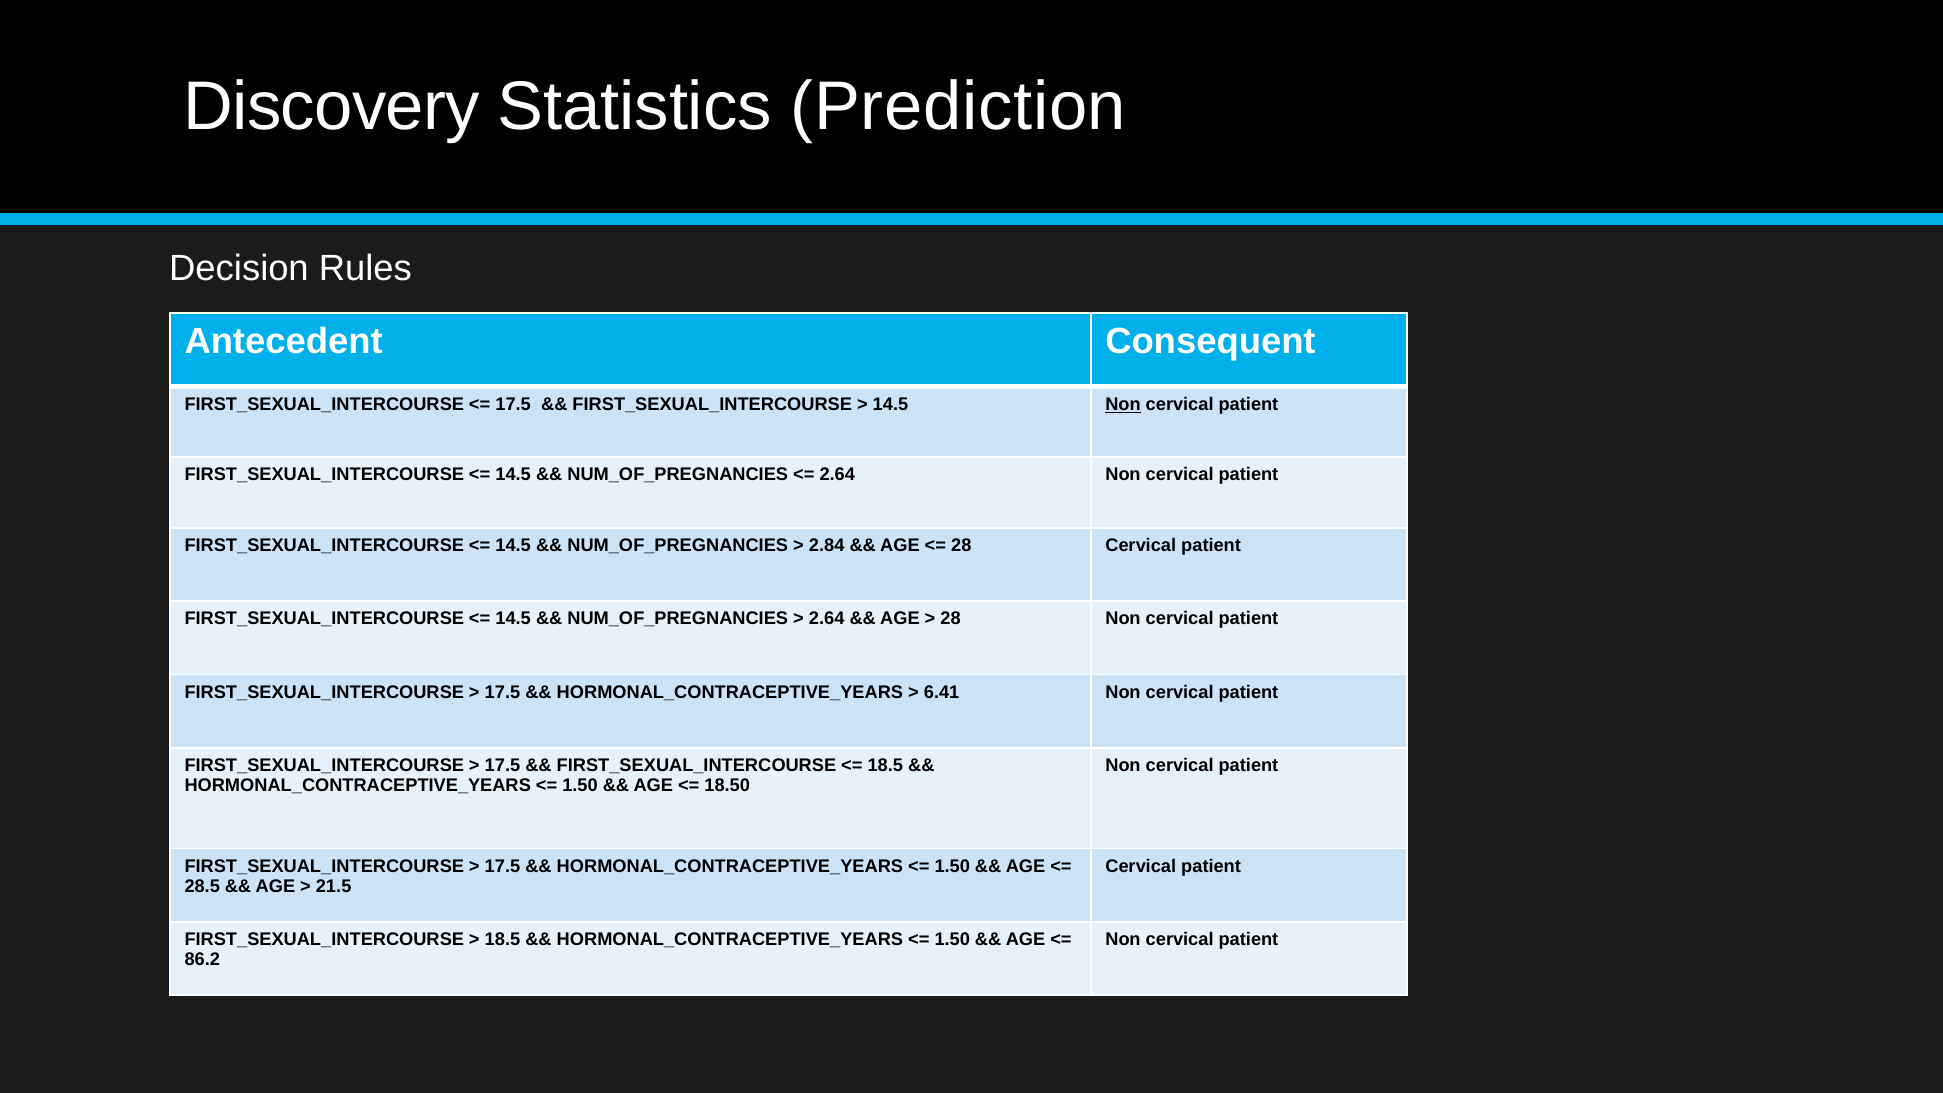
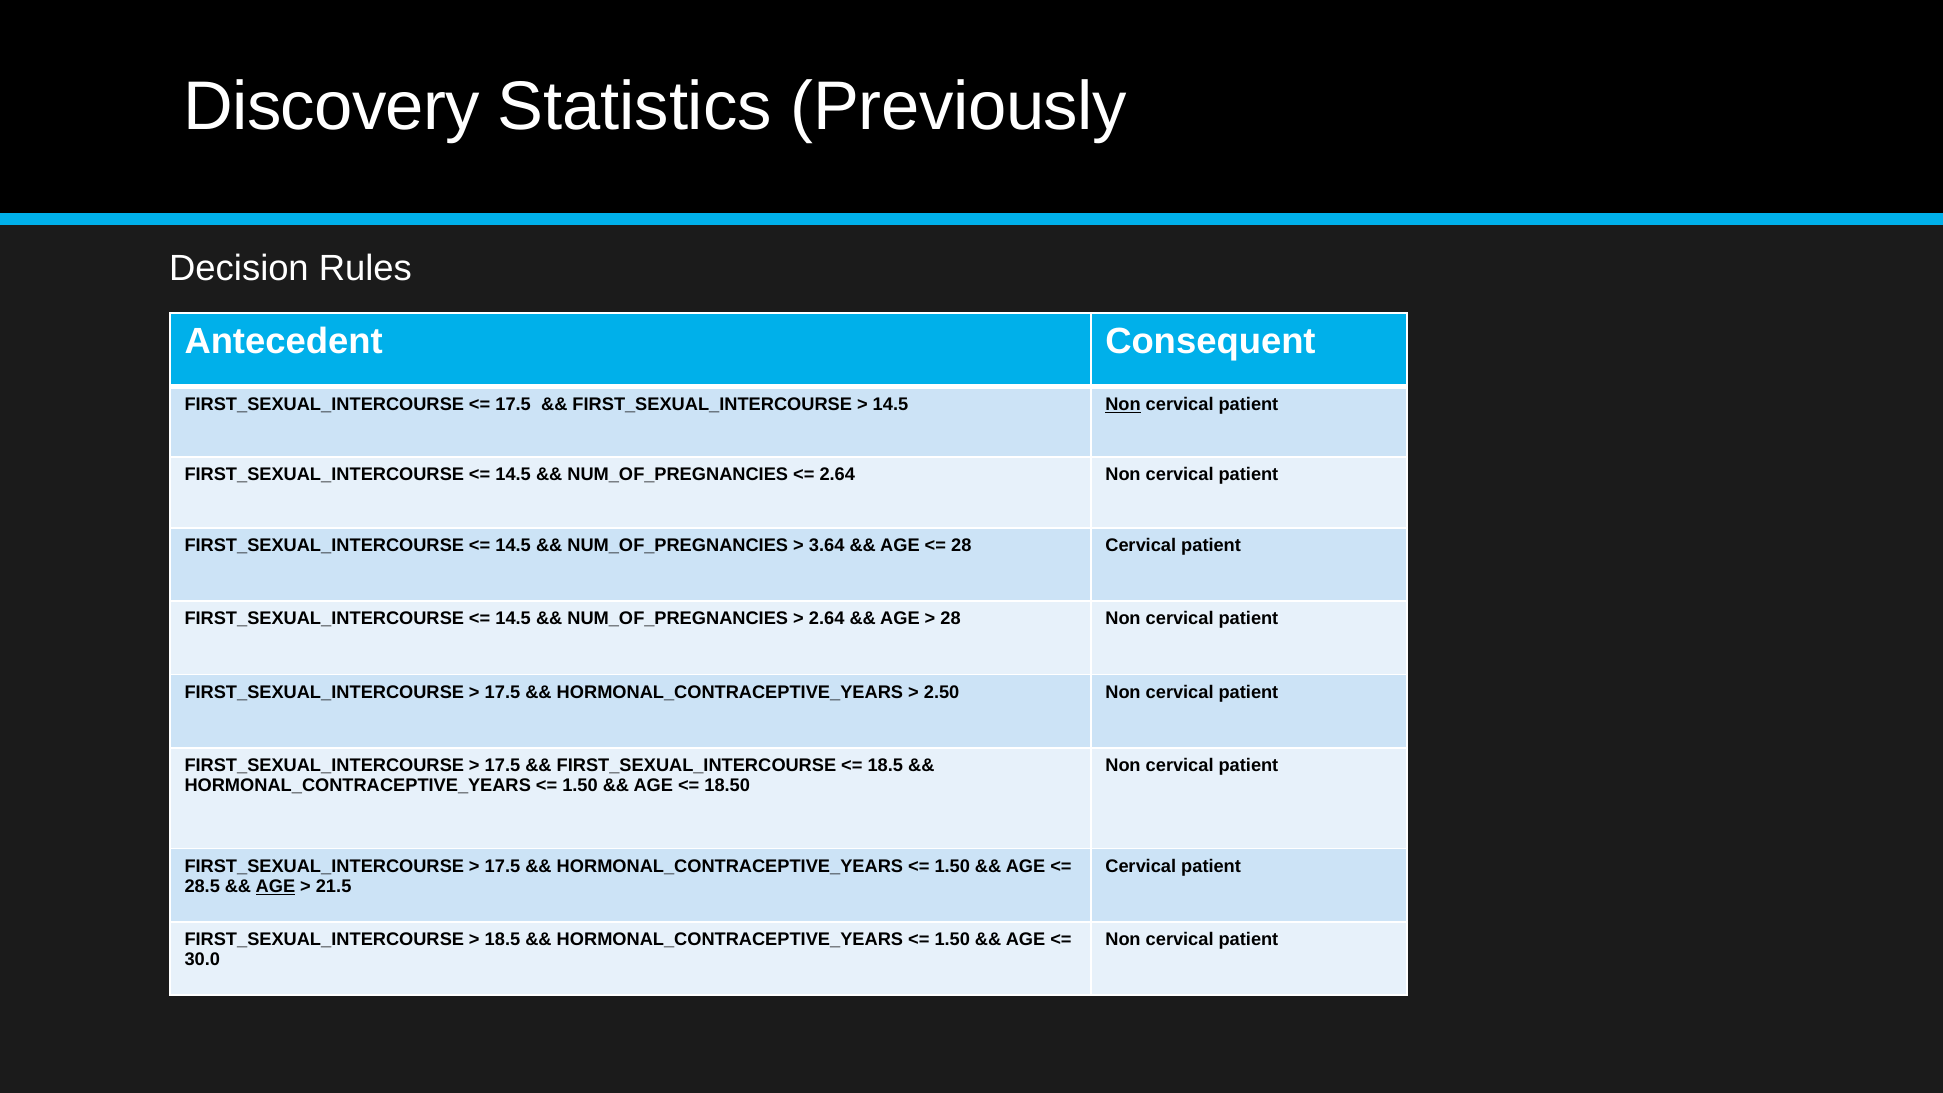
Prediction: Prediction -> Previously
2.84: 2.84 -> 3.64
6.41: 6.41 -> 2.50
AGE at (275, 887) underline: none -> present
86.2: 86.2 -> 30.0
